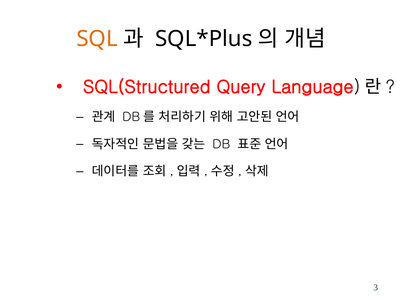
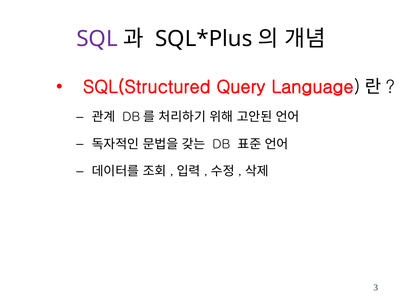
SQL colour: orange -> purple
